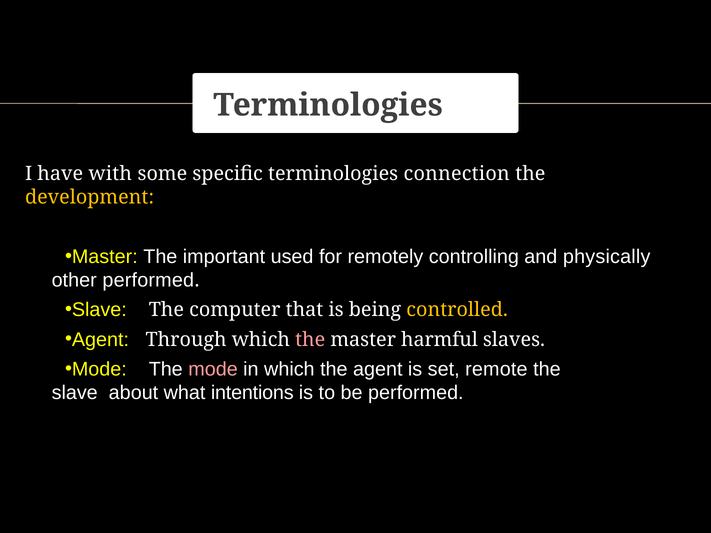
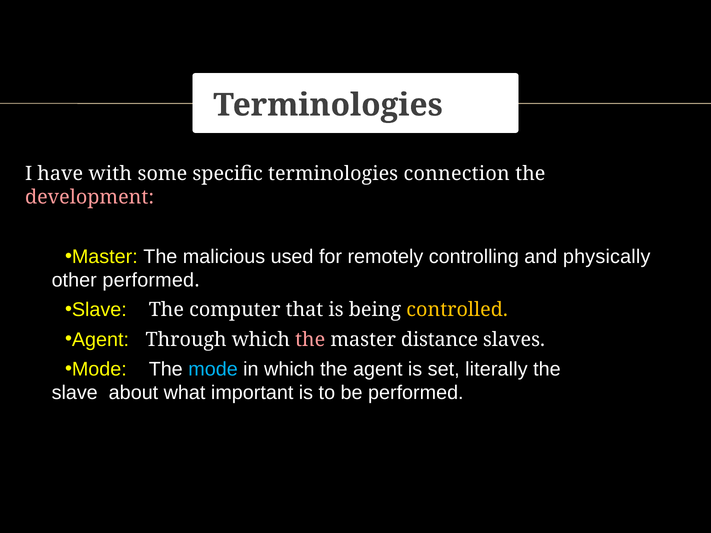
development colour: yellow -> pink
important: important -> malicious
harmful: harmful -> distance
mode at (213, 369) colour: pink -> light blue
remote: remote -> literally
intentions: intentions -> important
